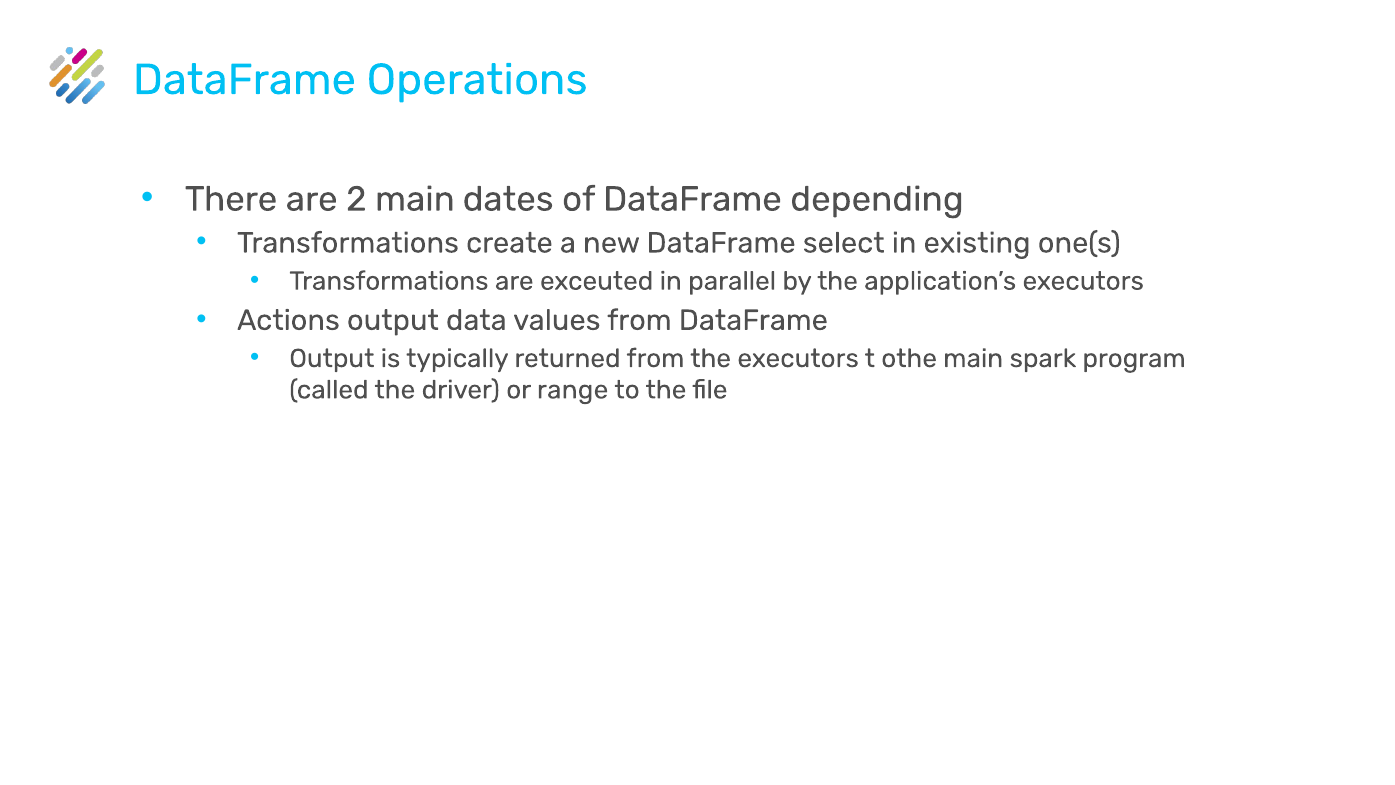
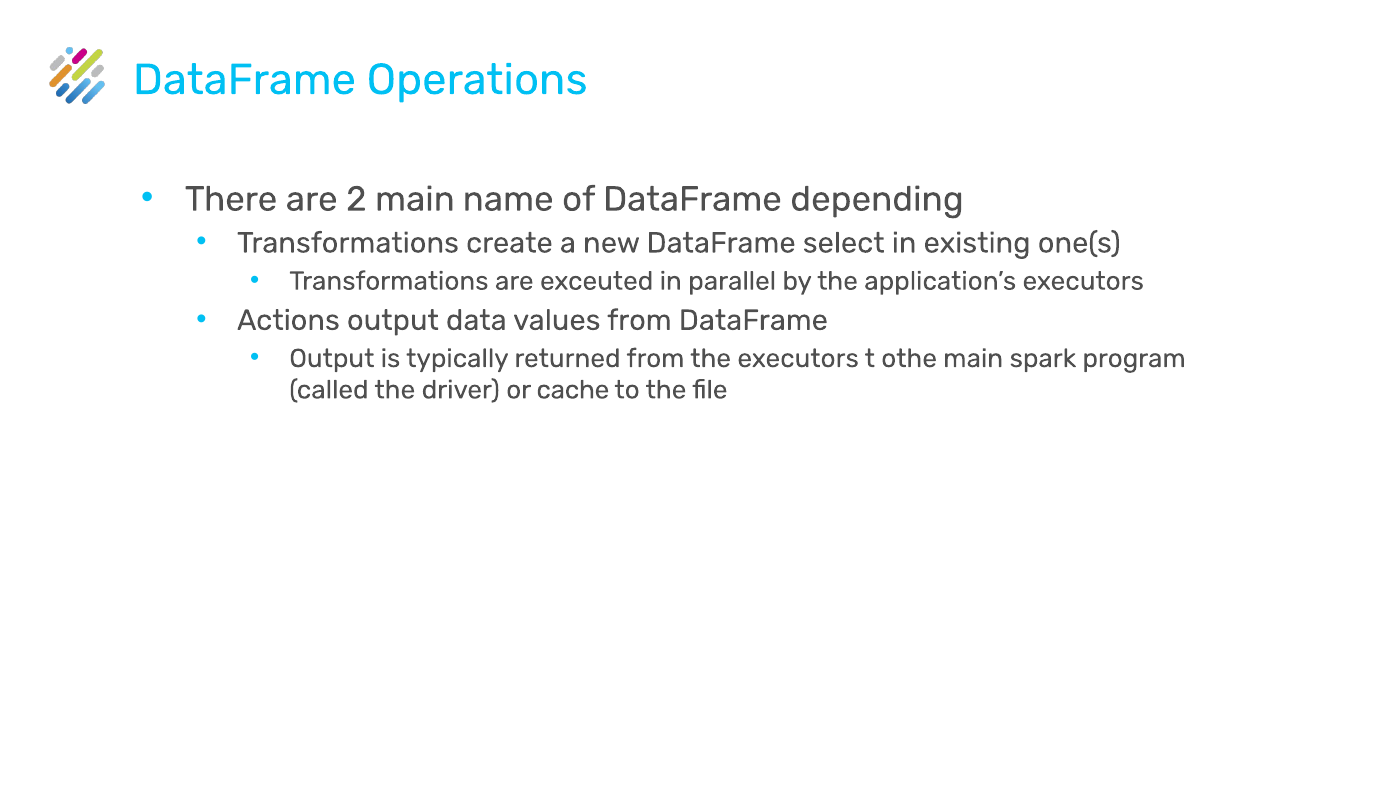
dates: dates -> name
range: range -> cache
